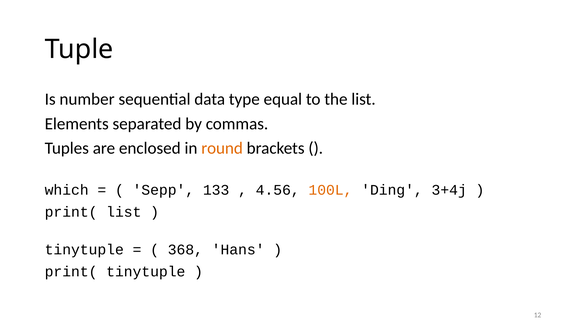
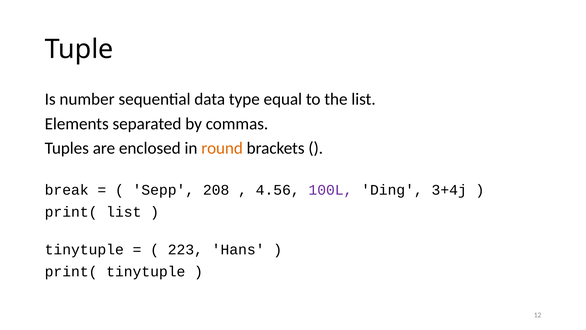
which: which -> break
133: 133 -> 208
100L colour: orange -> purple
368: 368 -> 223
